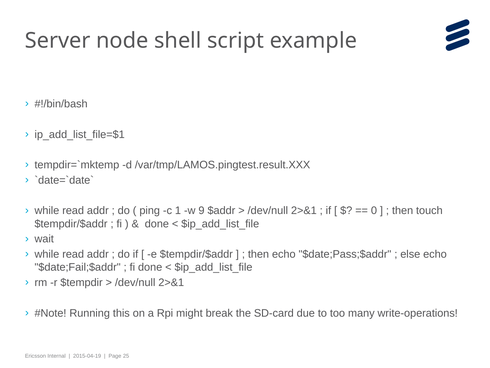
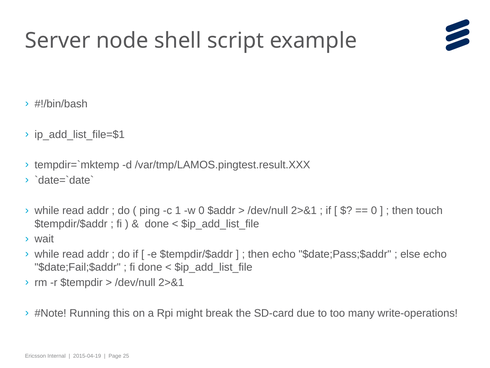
w 9: 9 -> 0
